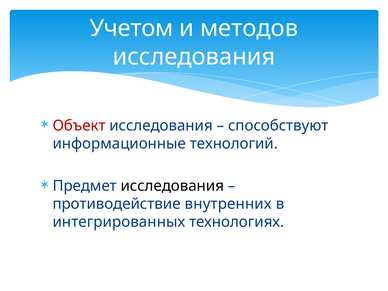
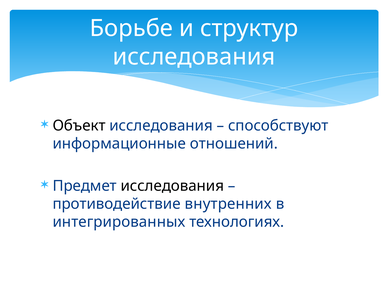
Учетом: Учетом -> Борьбе
методов: методов -> структур
Объект colour: red -> black
технологий: технологий -> отношений
